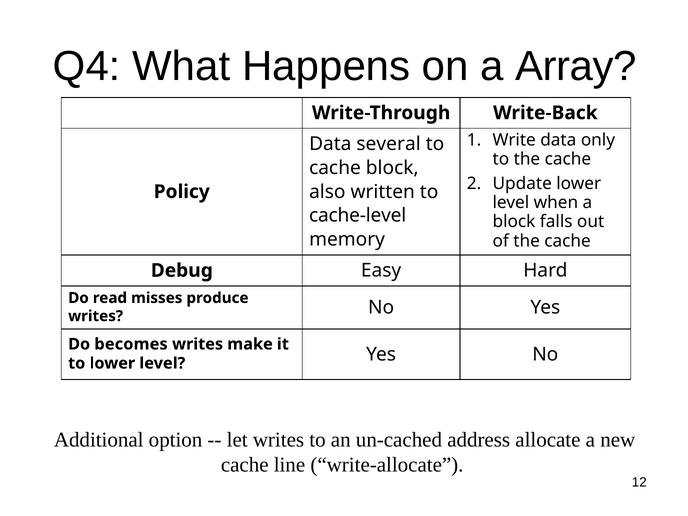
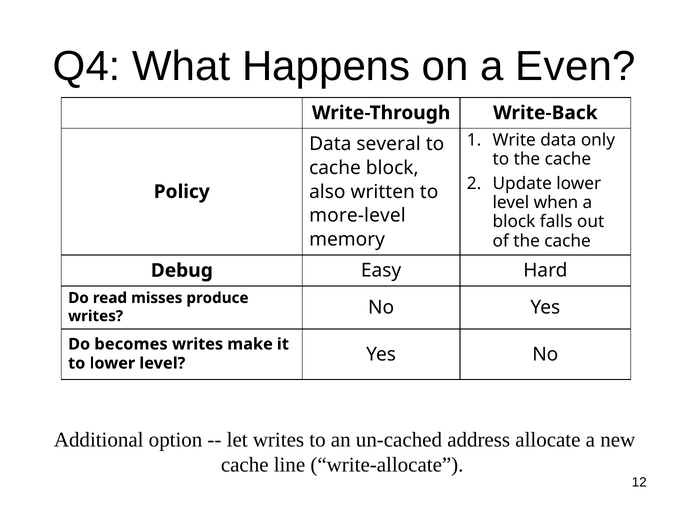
Array: Array -> Even
cache-level: cache-level -> more-level
